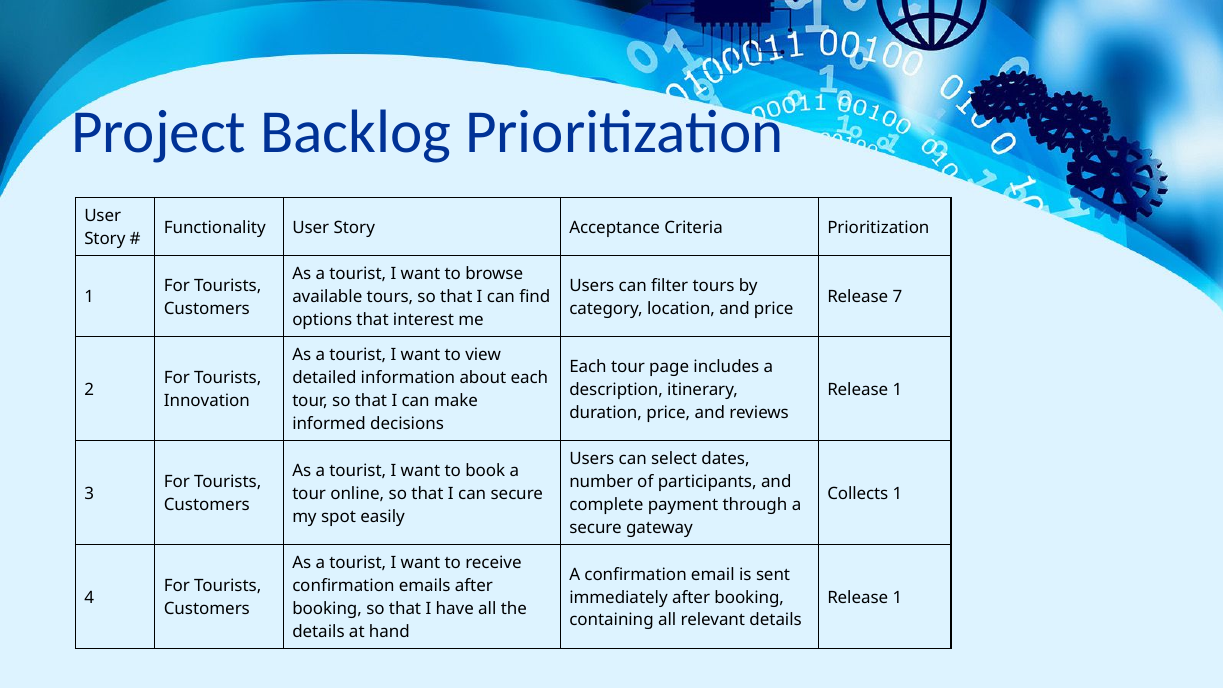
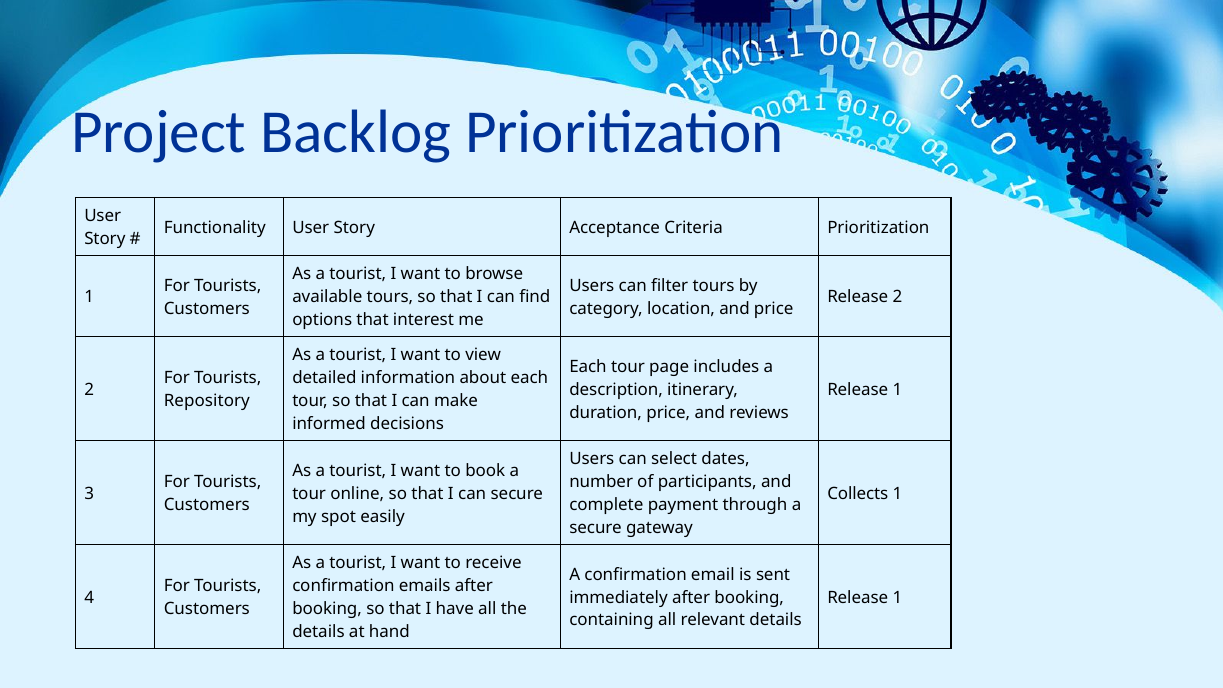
Release 7: 7 -> 2
Innovation: Innovation -> Repository
